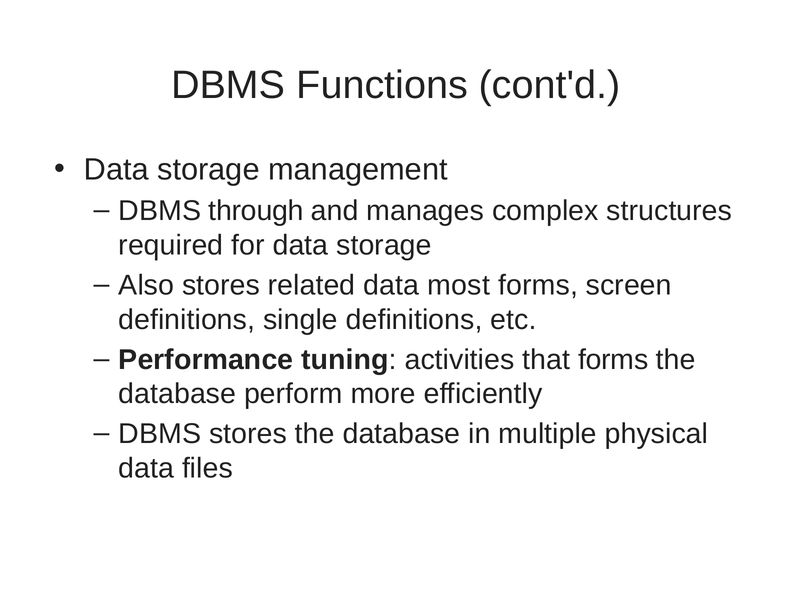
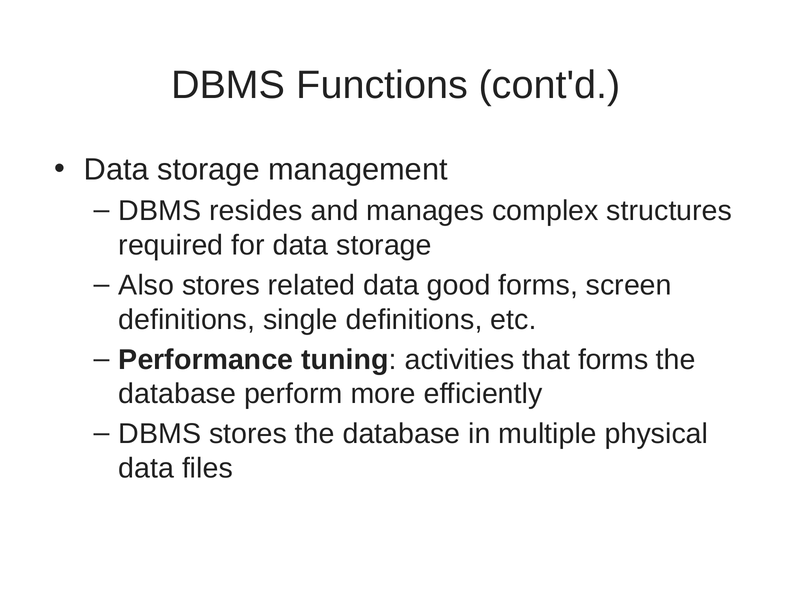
through: through -> resides
most: most -> good
